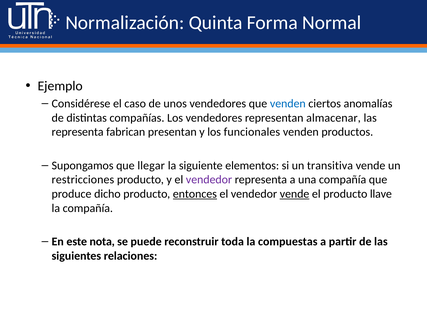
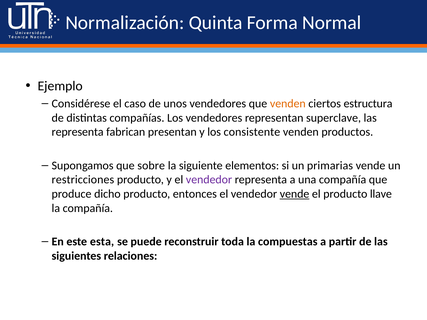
venden at (288, 104) colour: blue -> orange
anomalías: anomalías -> estructura
almacenar: almacenar -> superclave
funcionales: funcionales -> consistente
llegar: llegar -> sobre
transitiva: transitiva -> primarias
entonces underline: present -> none
nota: nota -> esta
